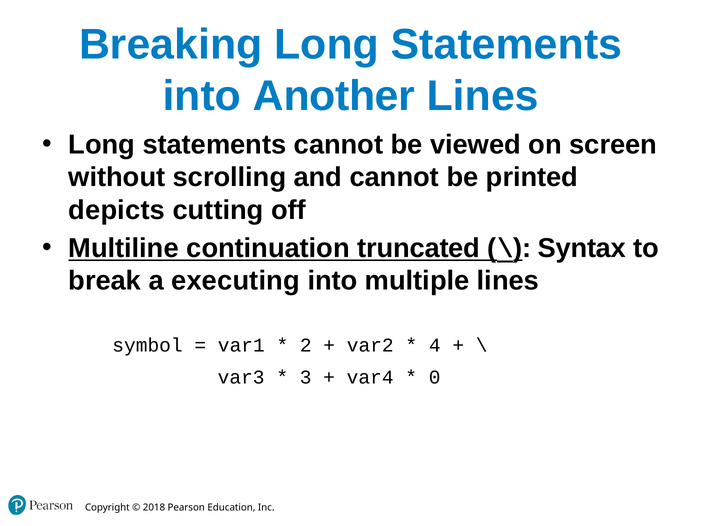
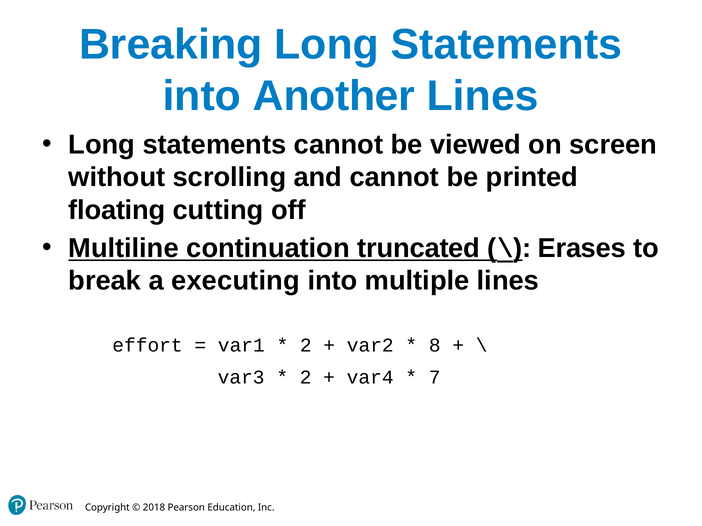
depicts: depicts -> floating
Syntax: Syntax -> Erases
symbol: symbol -> effort
4: 4 -> 8
3 at (306, 377): 3 -> 2
0: 0 -> 7
